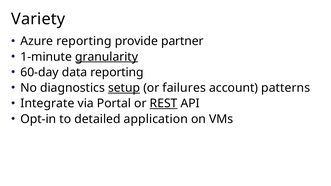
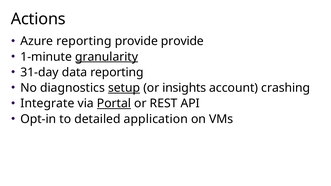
Variety: Variety -> Actions
provide partner: partner -> provide
60-day: 60-day -> 31-day
failures: failures -> insights
patterns: patterns -> crashing
Portal underline: none -> present
REST underline: present -> none
